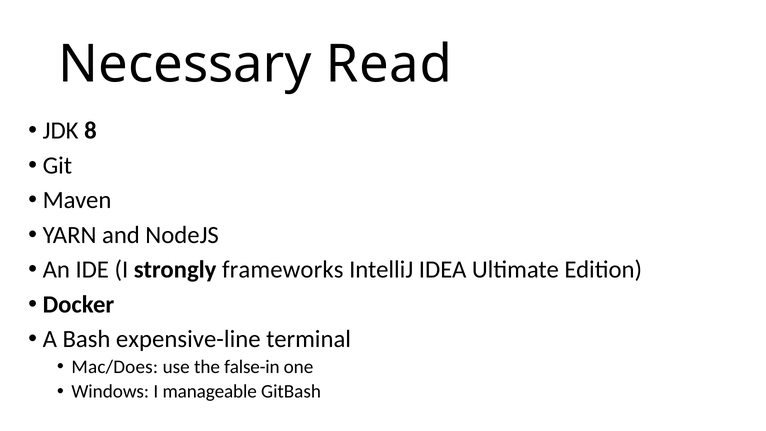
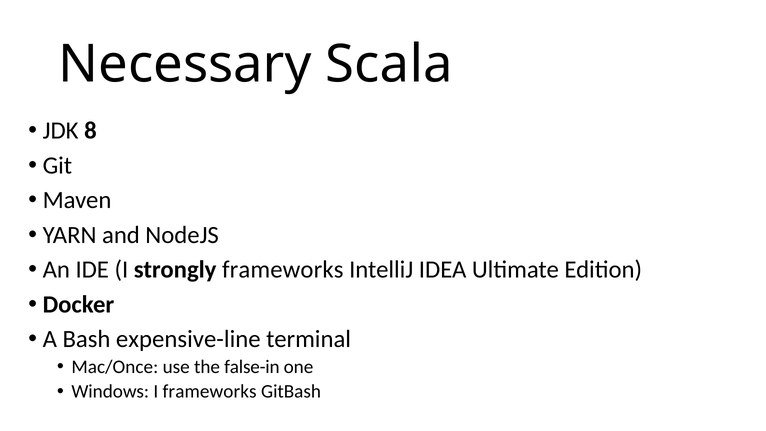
Read: Read -> Scala
Mac/Does: Mac/Does -> Mac/Once
I manageable: manageable -> frameworks
